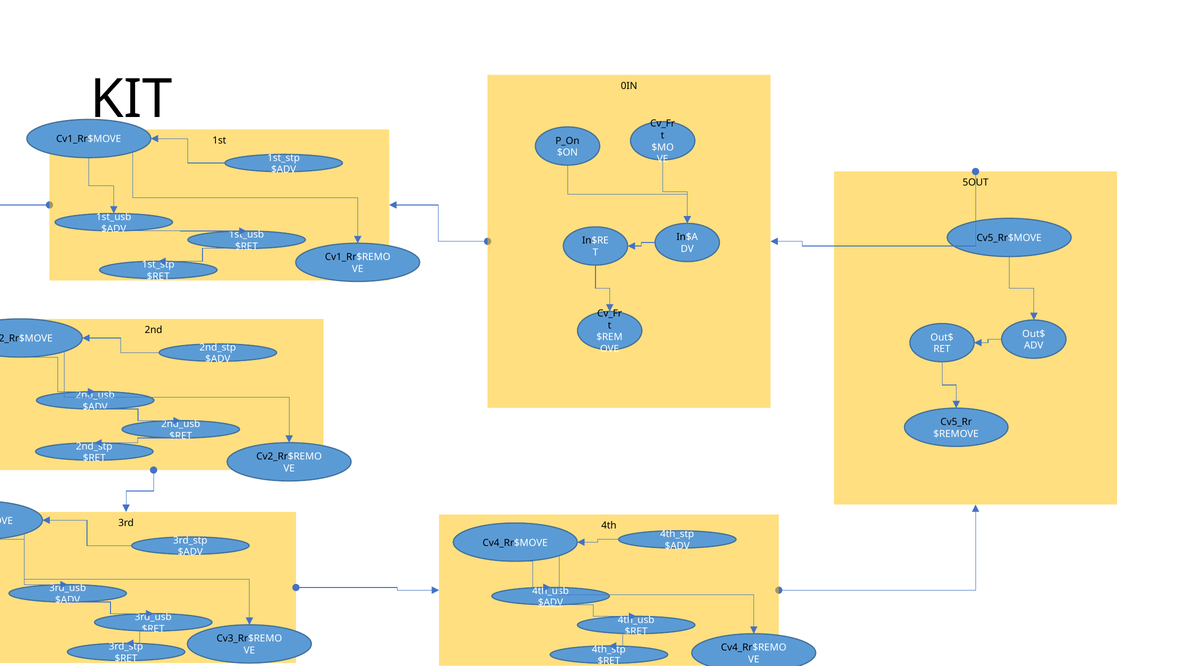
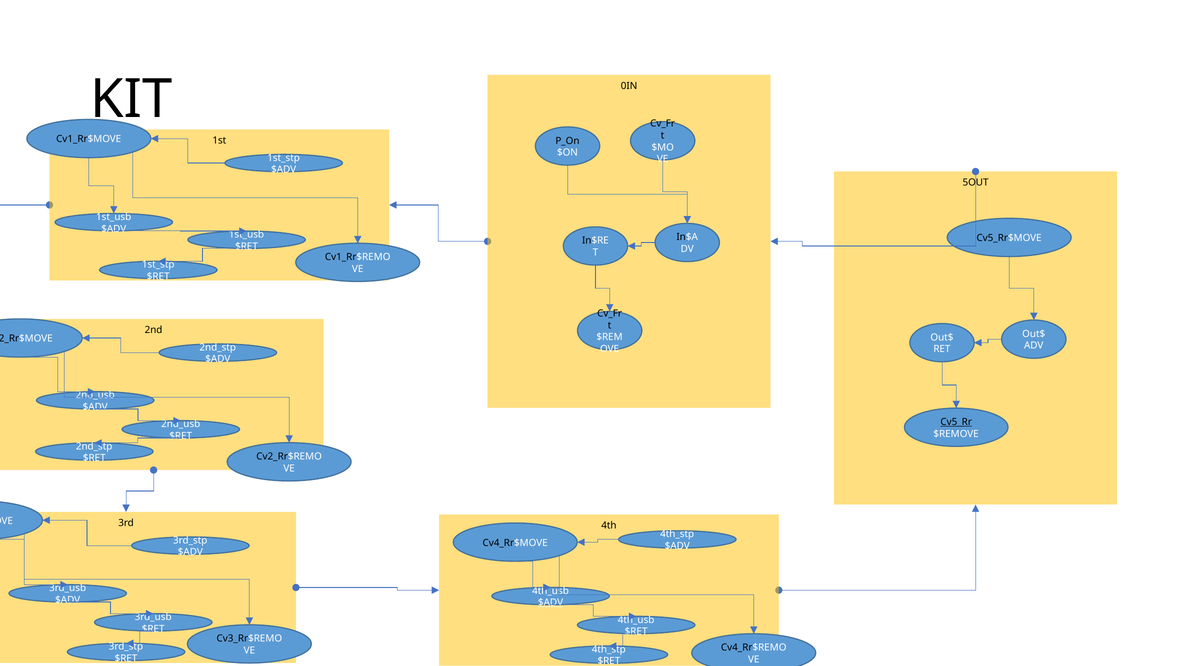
Cv5_Rr underline: none -> present
